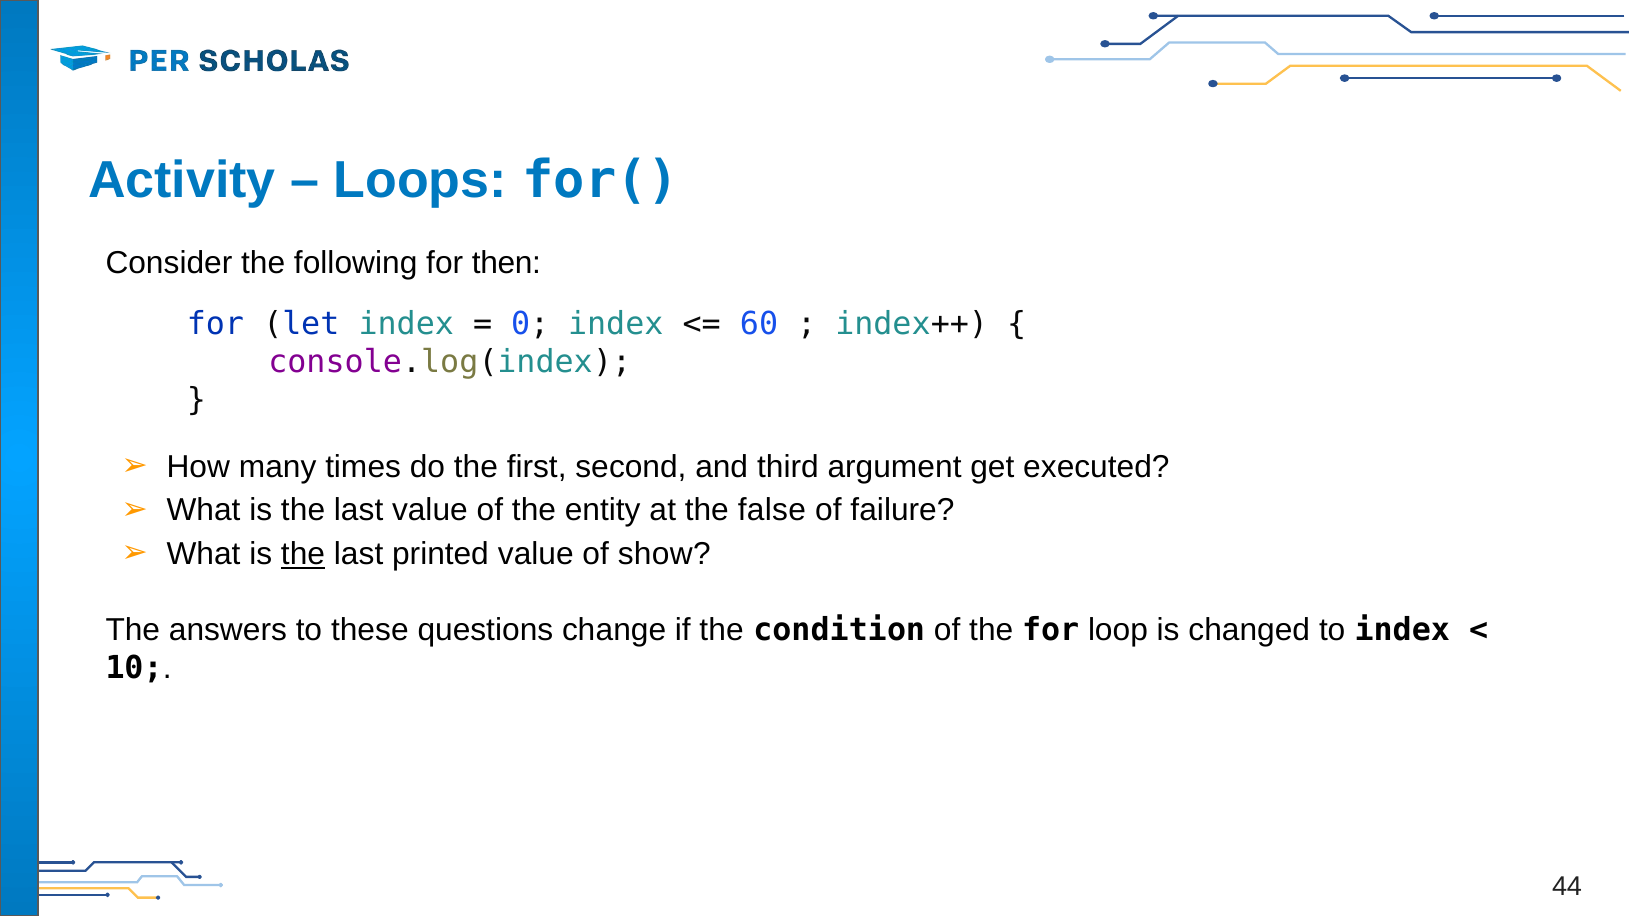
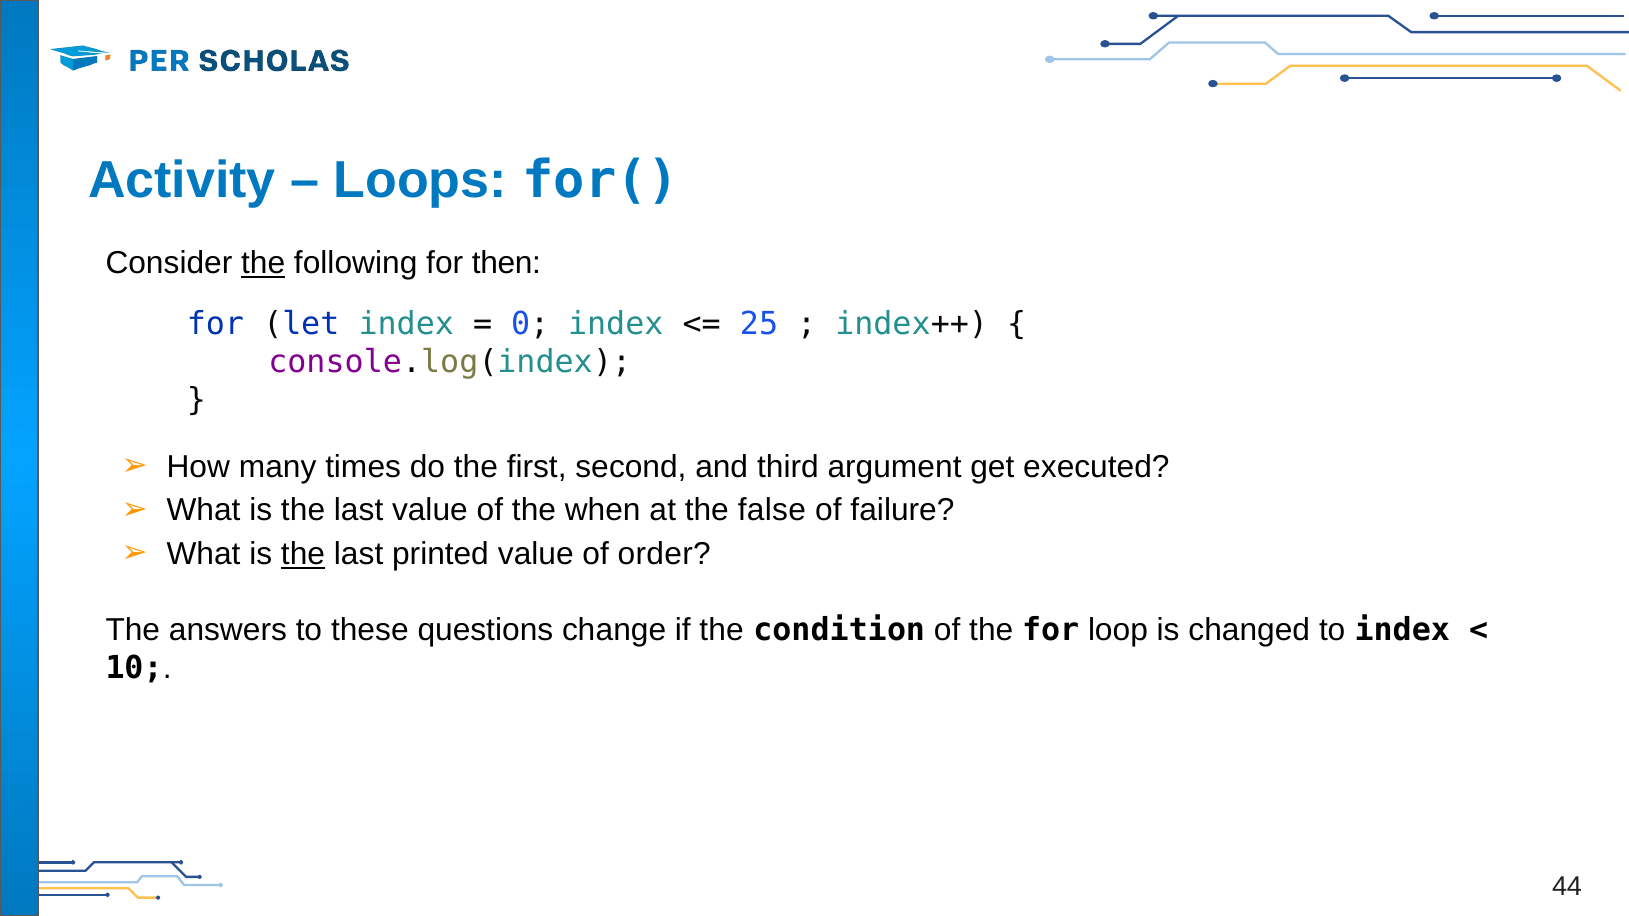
the at (263, 263) underline: none -> present
60: 60 -> 25
entity: entity -> when
show: show -> order
